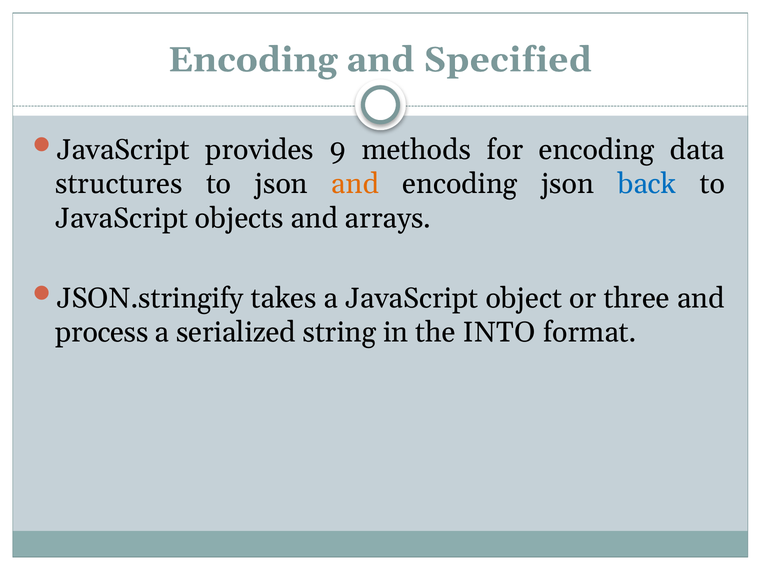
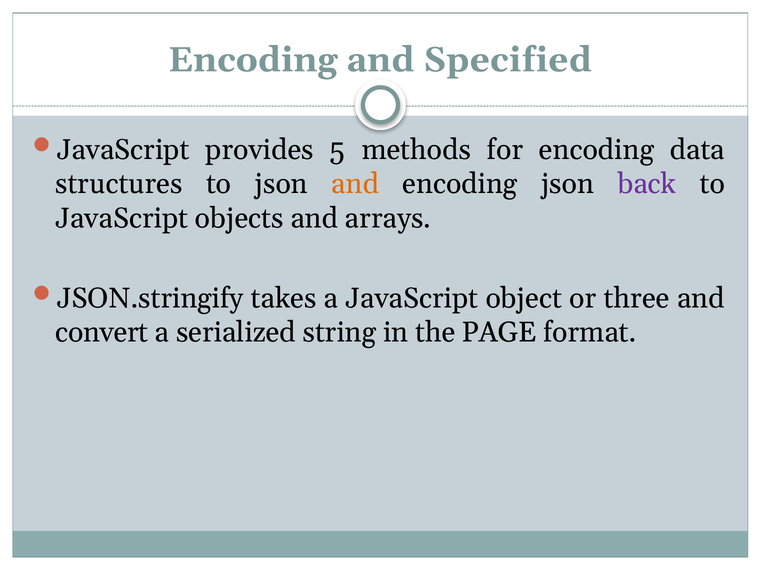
9: 9 -> 5
back colour: blue -> purple
process: process -> convert
INTO: INTO -> PAGE
